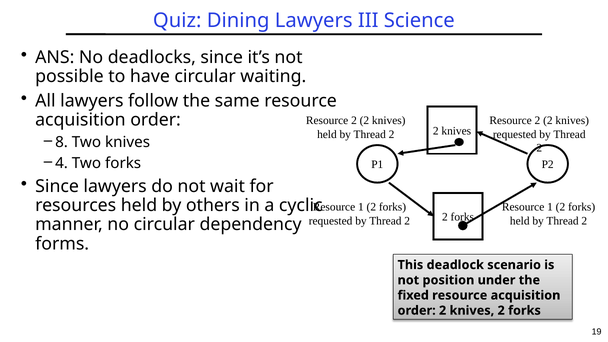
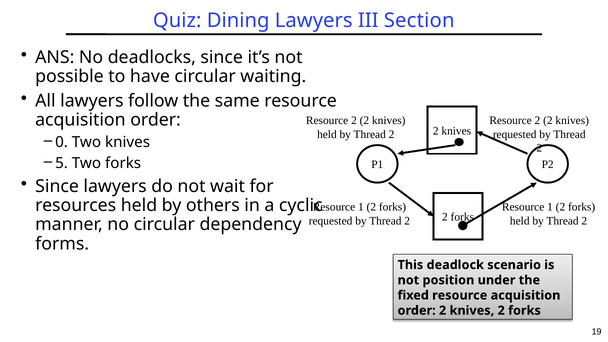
Science: Science -> Section
8: 8 -> 0
4: 4 -> 5
